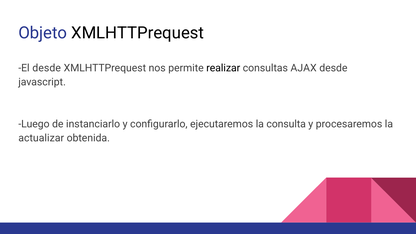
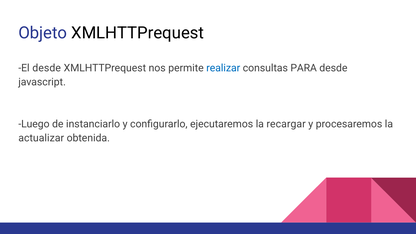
realizar colour: black -> blue
AJAX: AJAX -> PARA
consulta: consulta -> recargar
